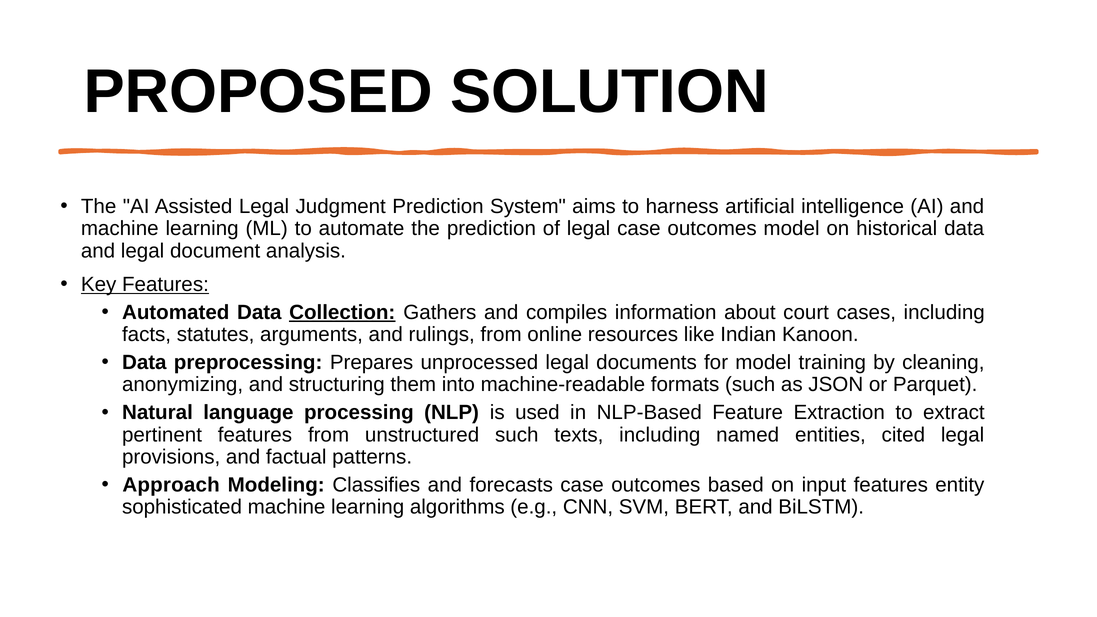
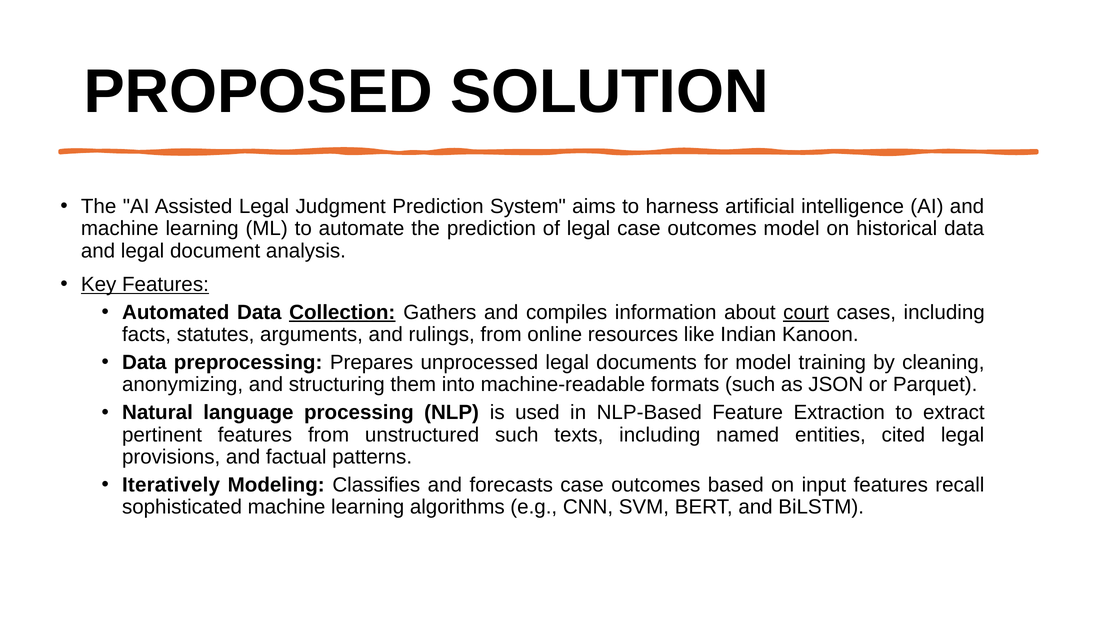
court underline: none -> present
Approach: Approach -> Iteratively
entity: entity -> recall
